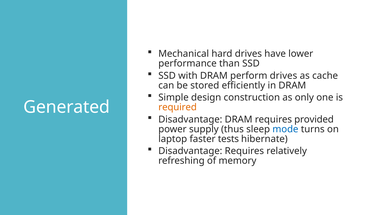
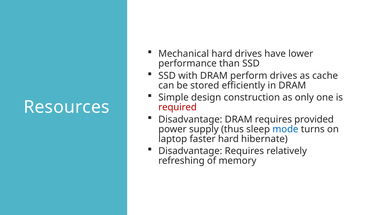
Generated: Generated -> Resources
required colour: orange -> red
faster tests: tests -> hard
